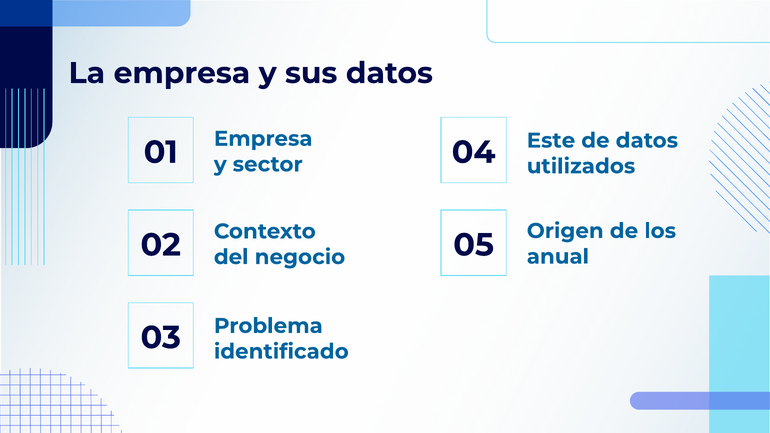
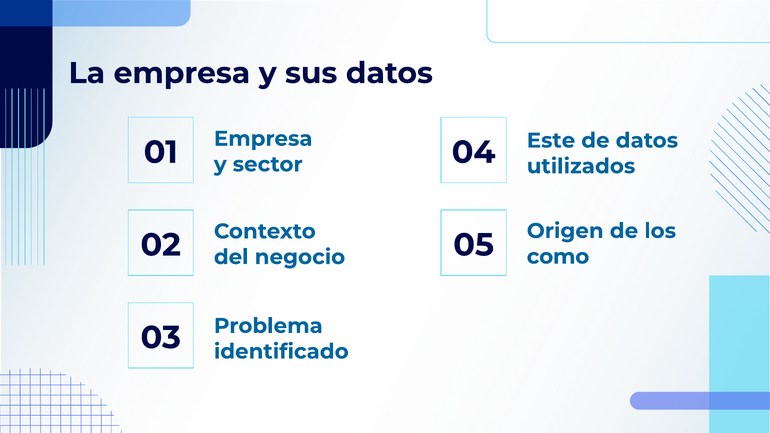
anual: anual -> como
